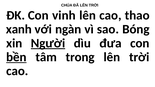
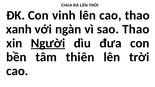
sao Bóng: Bóng -> Thao
bền underline: present -> none
trong: trong -> thiên
